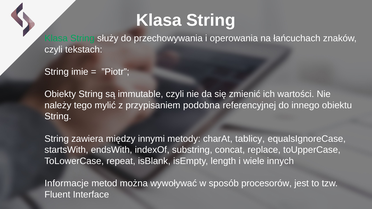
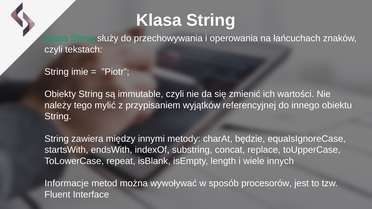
podobna: podobna -> wyjątków
tablicy: tablicy -> będzie
